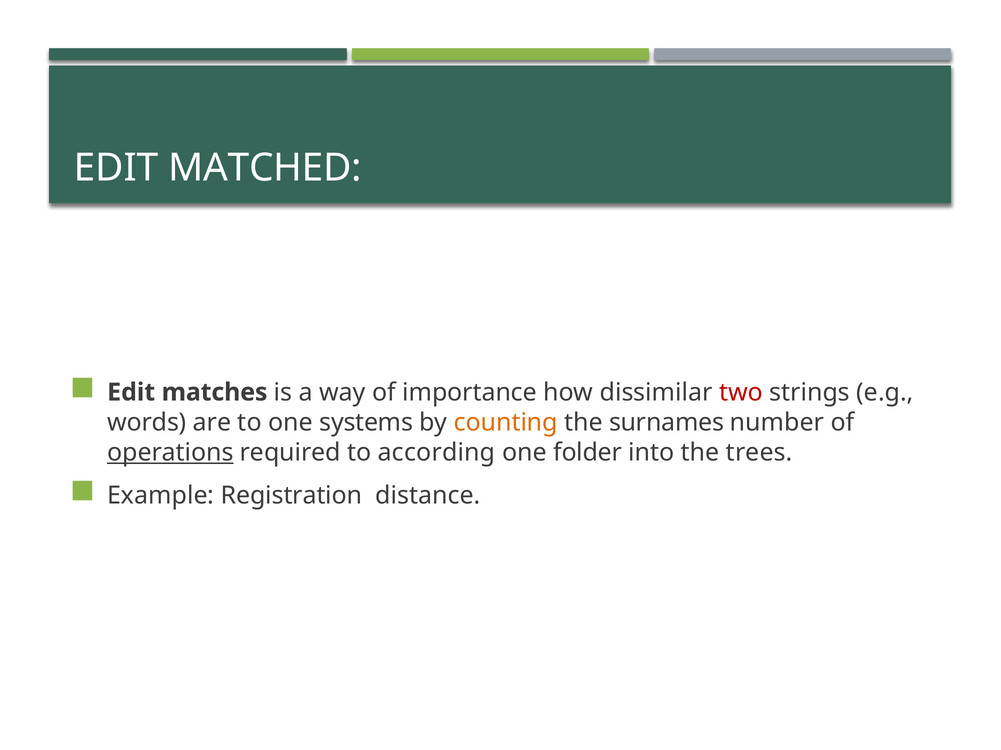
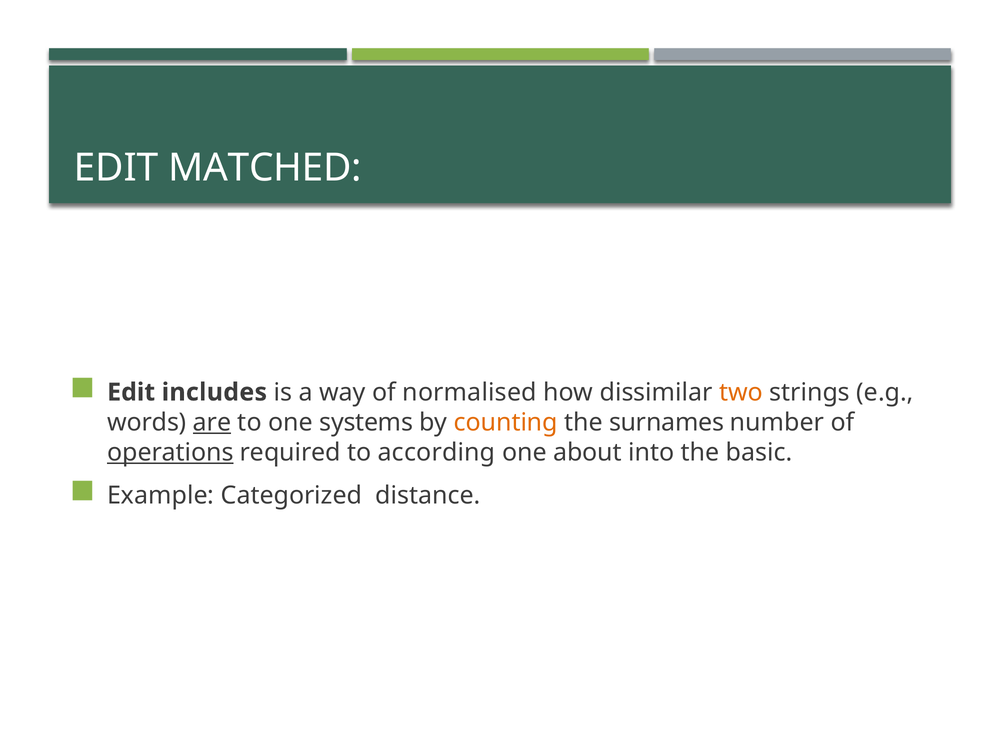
matches: matches -> includes
importance: importance -> normalised
two colour: red -> orange
are underline: none -> present
folder: folder -> about
trees: trees -> basic
Registration: Registration -> Categorized
